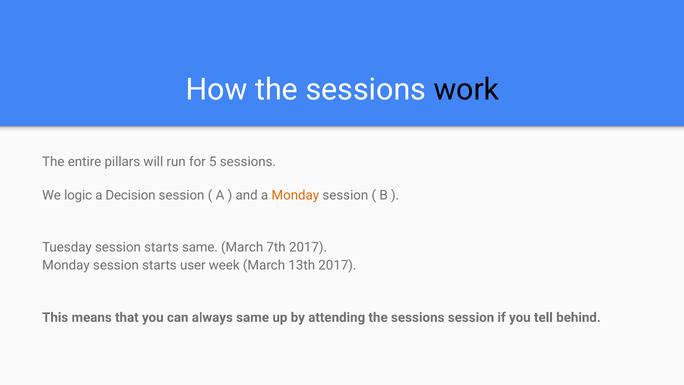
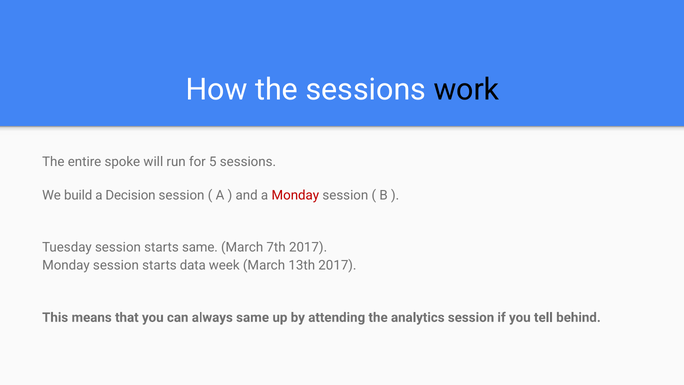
pillars: pillars -> spoke
logic: logic -> build
Monday at (295, 195) colour: orange -> red
user: user -> data
attending the sessions: sessions -> analytics
